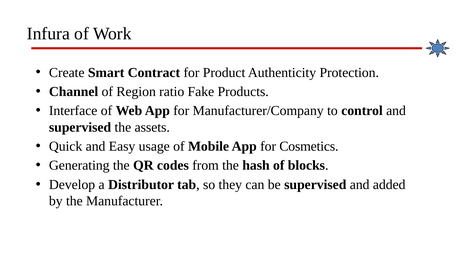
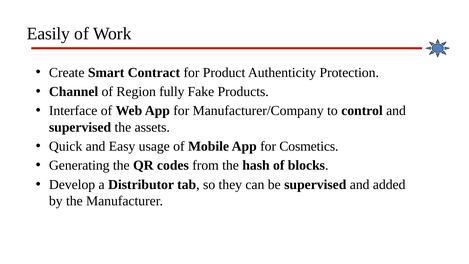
Infura: Infura -> Easily
ratio: ratio -> fully
